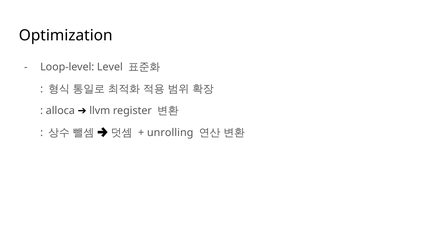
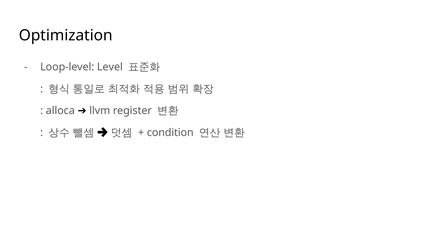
unrolling: unrolling -> condition
